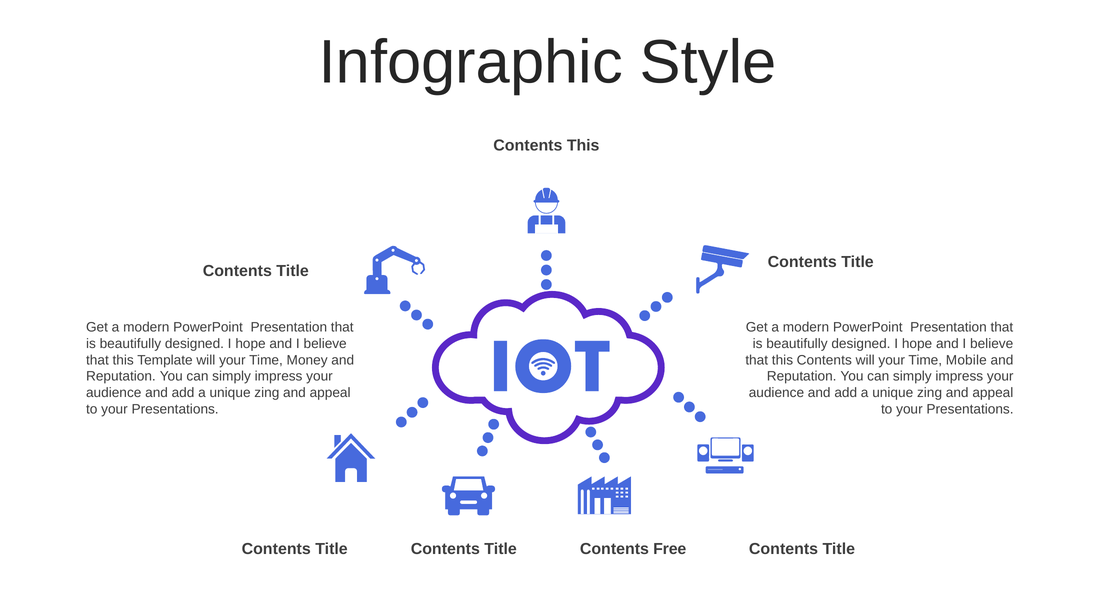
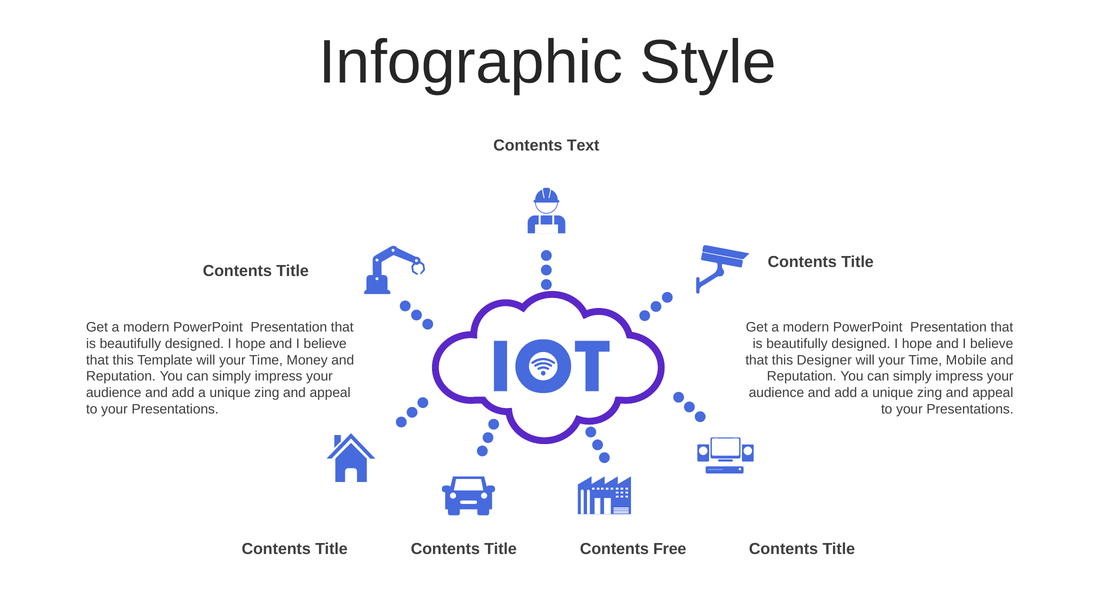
Contents This: This -> Text
that this Contents: Contents -> Designer
